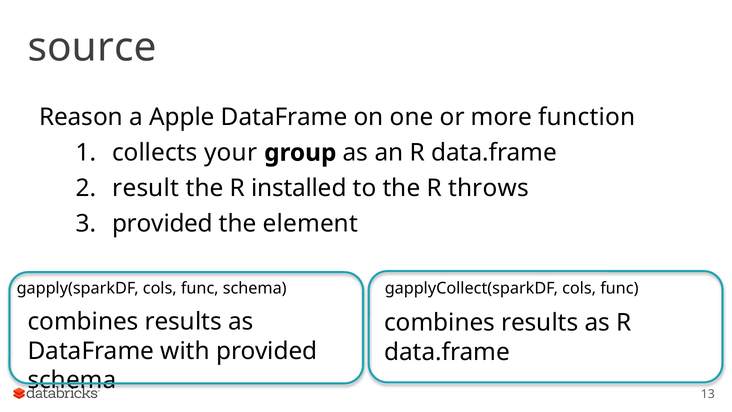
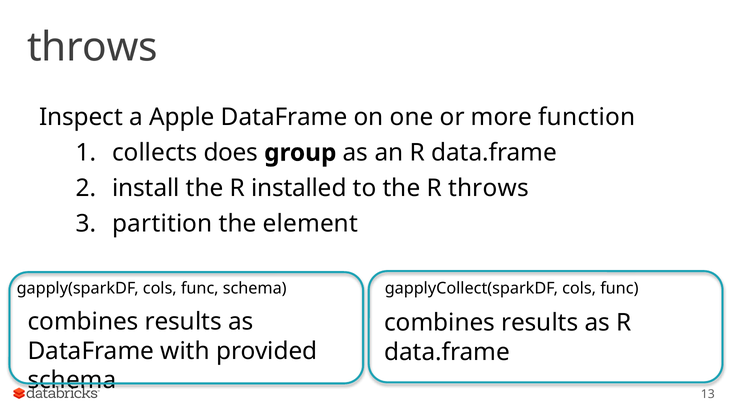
source at (92, 47): source -> throws
Reason: Reason -> Inspect
your: your -> does
result: result -> install
provided at (163, 223): provided -> partition
